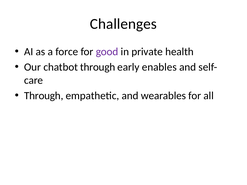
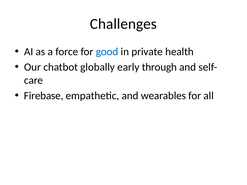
good colour: purple -> blue
chatbot through: through -> globally
enables: enables -> through
Through at (44, 96): Through -> Firebase
